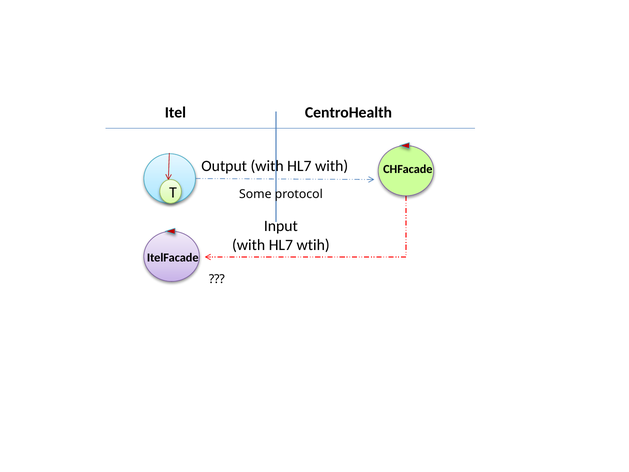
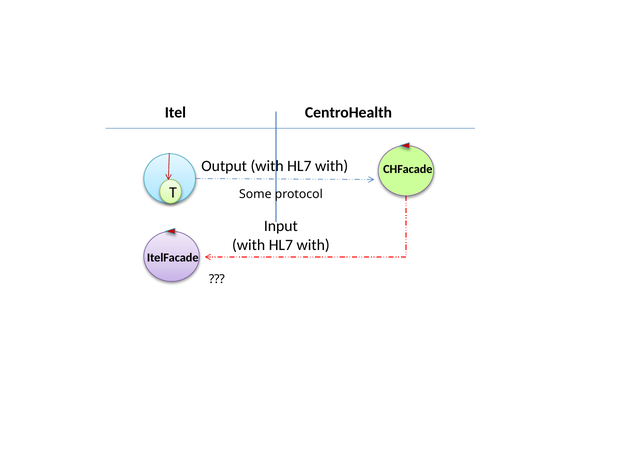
wtih at (313, 245): wtih -> with
